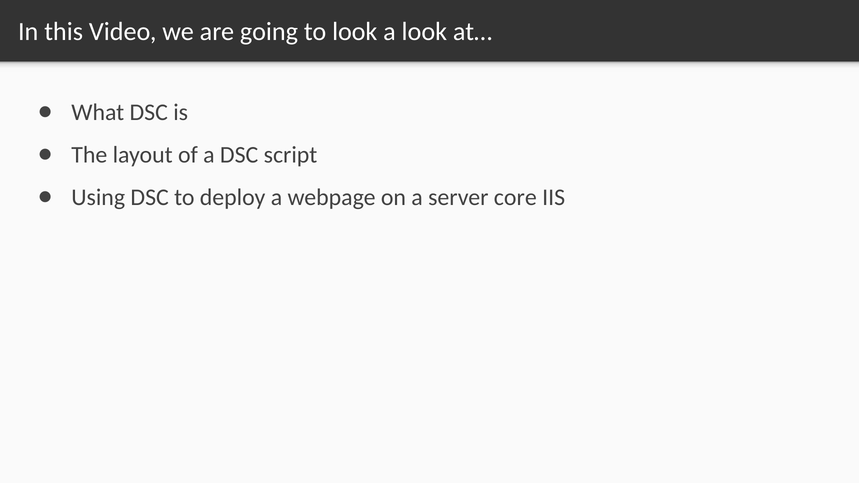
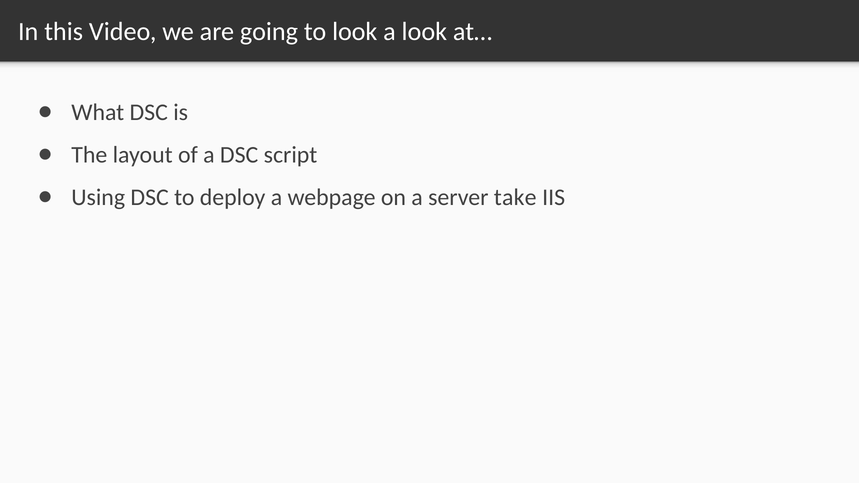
core: core -> take
